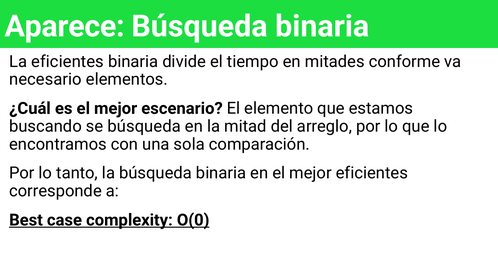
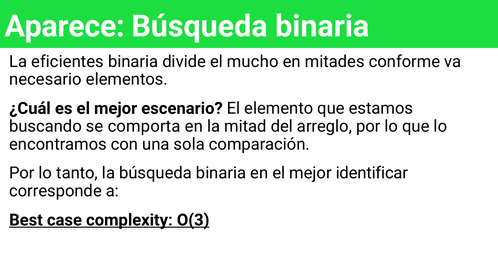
tiempo: tiempo -> mucho
se búsqueda: búsqueda -> comporta
mejor eficientes: eficientes -> identificar
O(0: O(0 -> O(3
